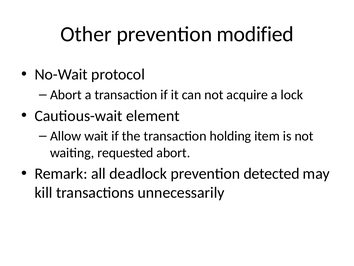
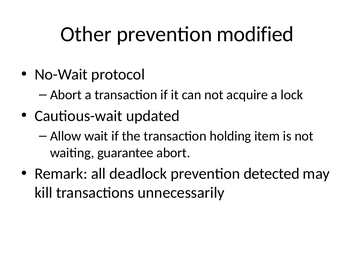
element: element -> updated
requested: requested -> guarantee
